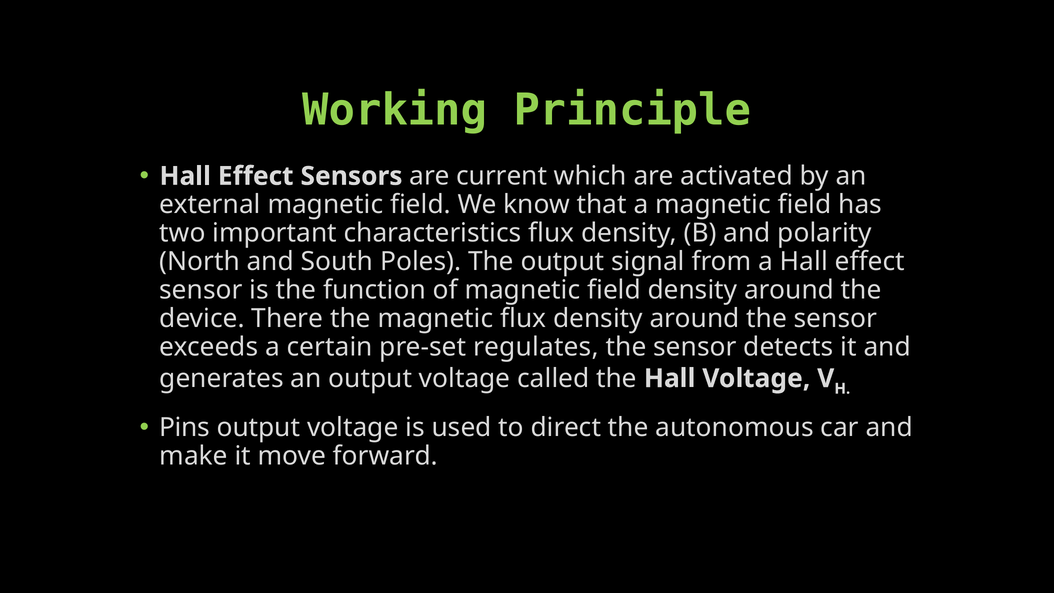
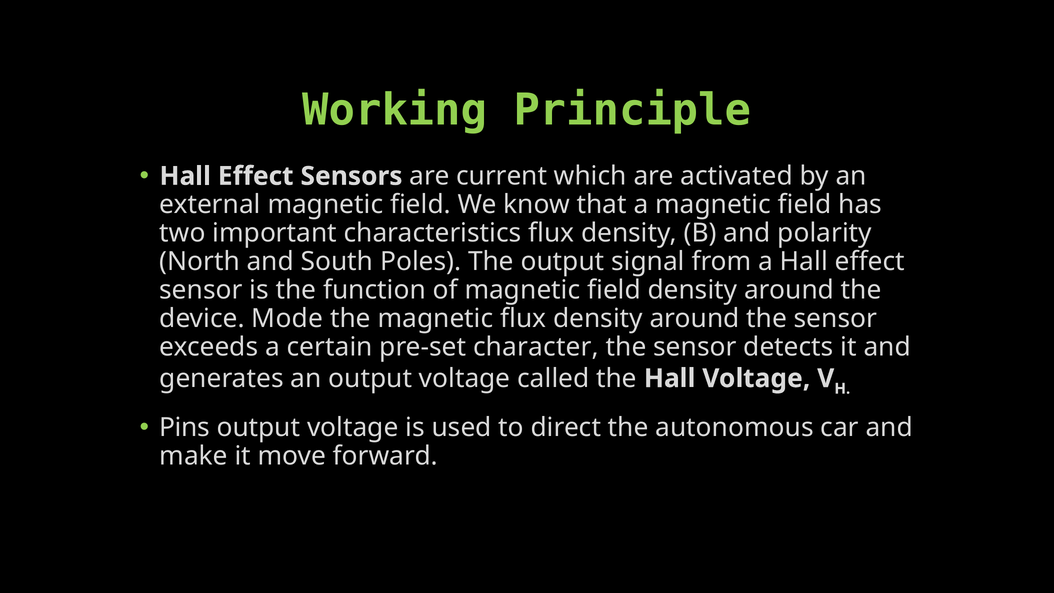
There: There -> Mode
regulates: regulates -> character
